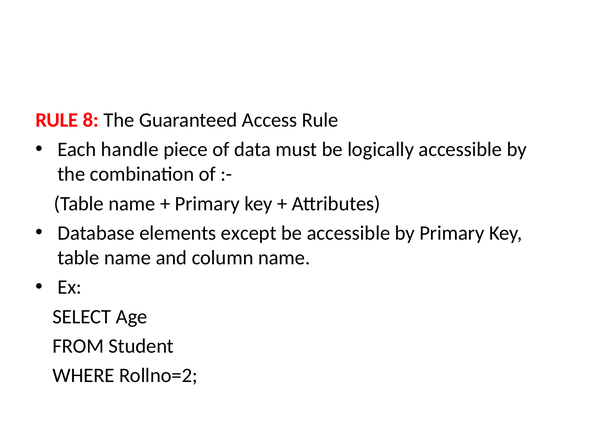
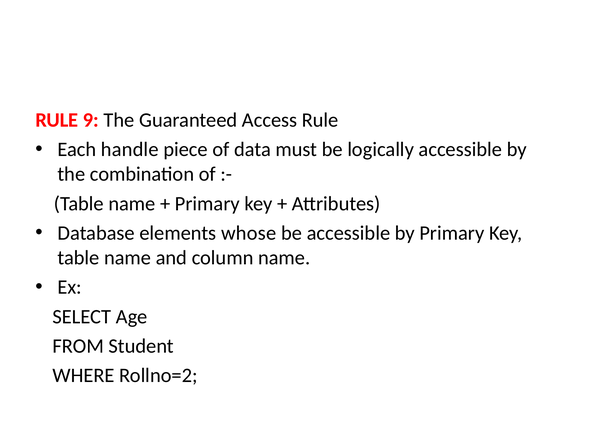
8: 8 -> 9
except: except -> whose
